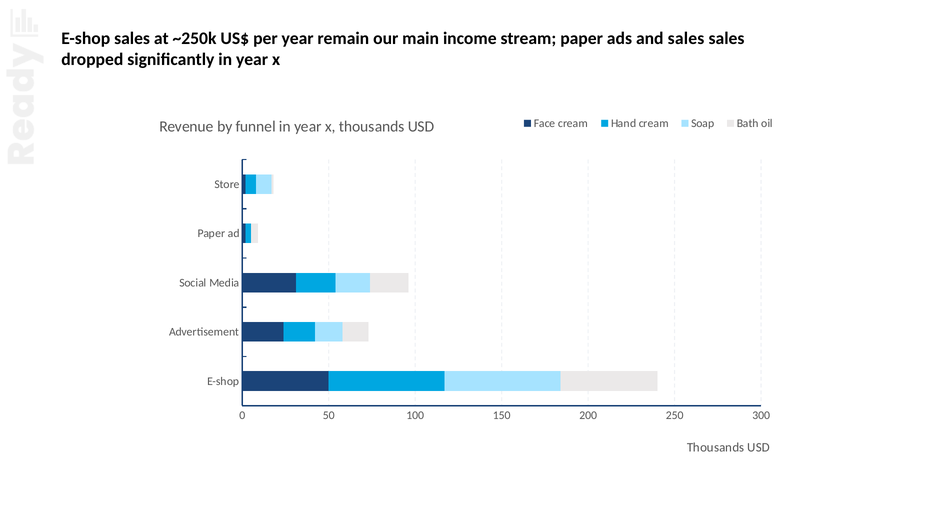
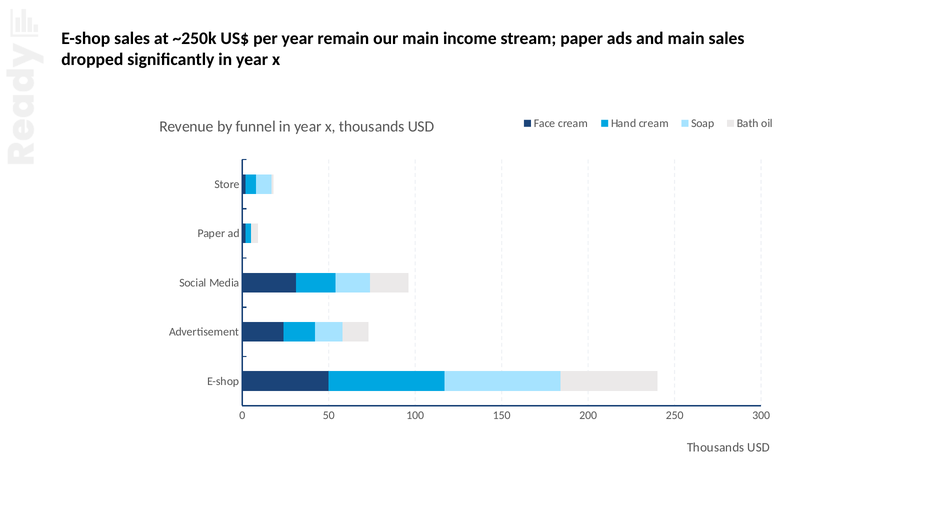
and sales: sales -> main
